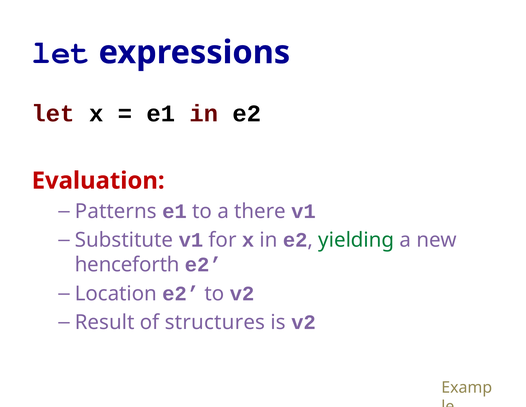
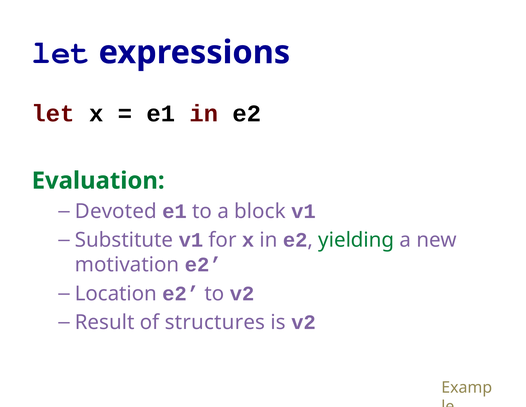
Evaluation colour: red -> green
Patterns: Patterns -> Devoted
there: there -> block
henceforth: henceforth -> motivation
